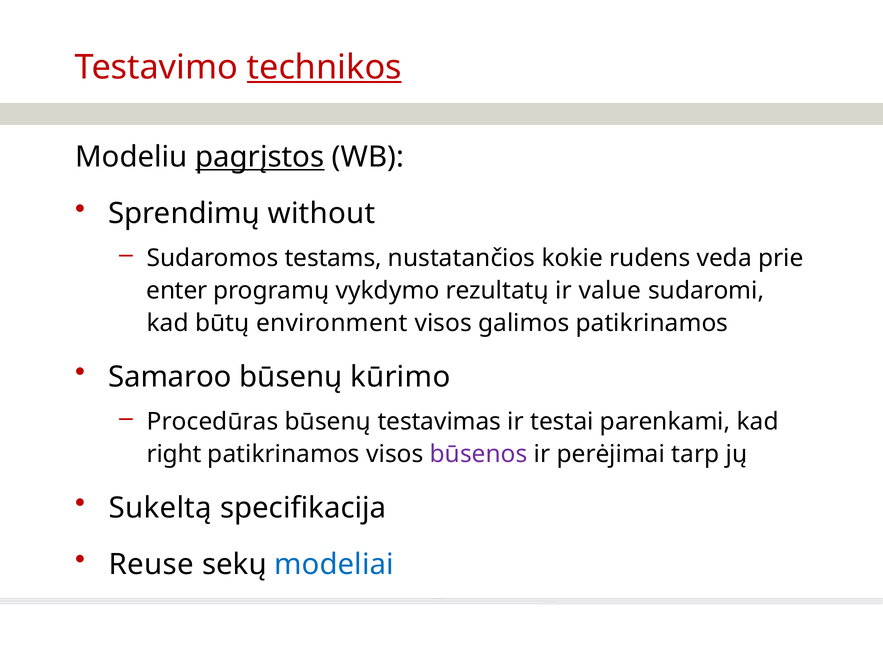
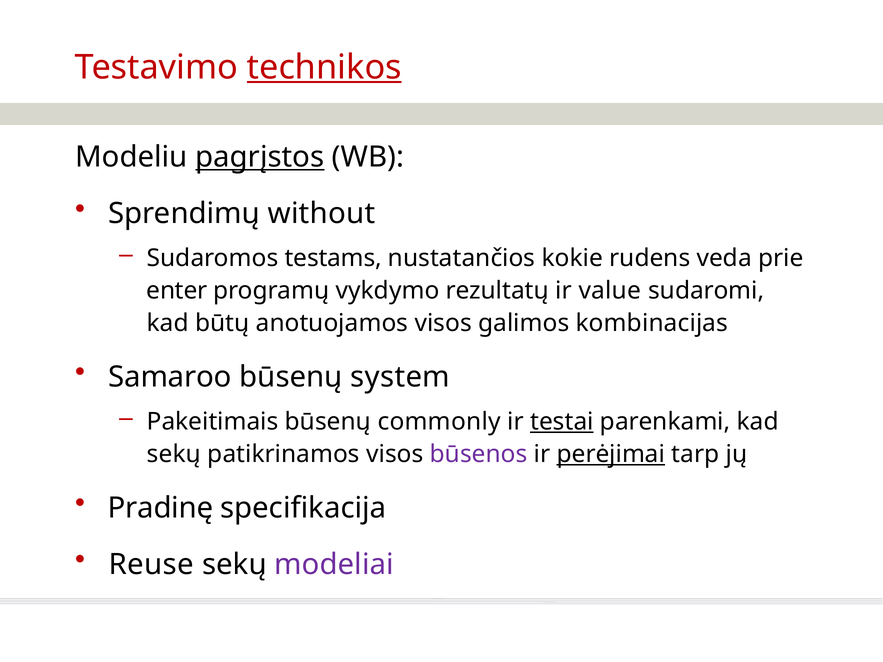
environment: environment -> anotuojamos
galimos patikrinamos: patikrinamos -> kombinacijas
kūrimo: kūrimo -> system
Procedūras: Procedūras -> Pakeitimais
testavimas: testavimas -> commonly
testai underline: none -> present
right at (174, 454): right -> sekų
perėjimai underline: none -> present
Sukeltą: Sukeltą -> Pradinę
modeliai colour: blue -> purple
